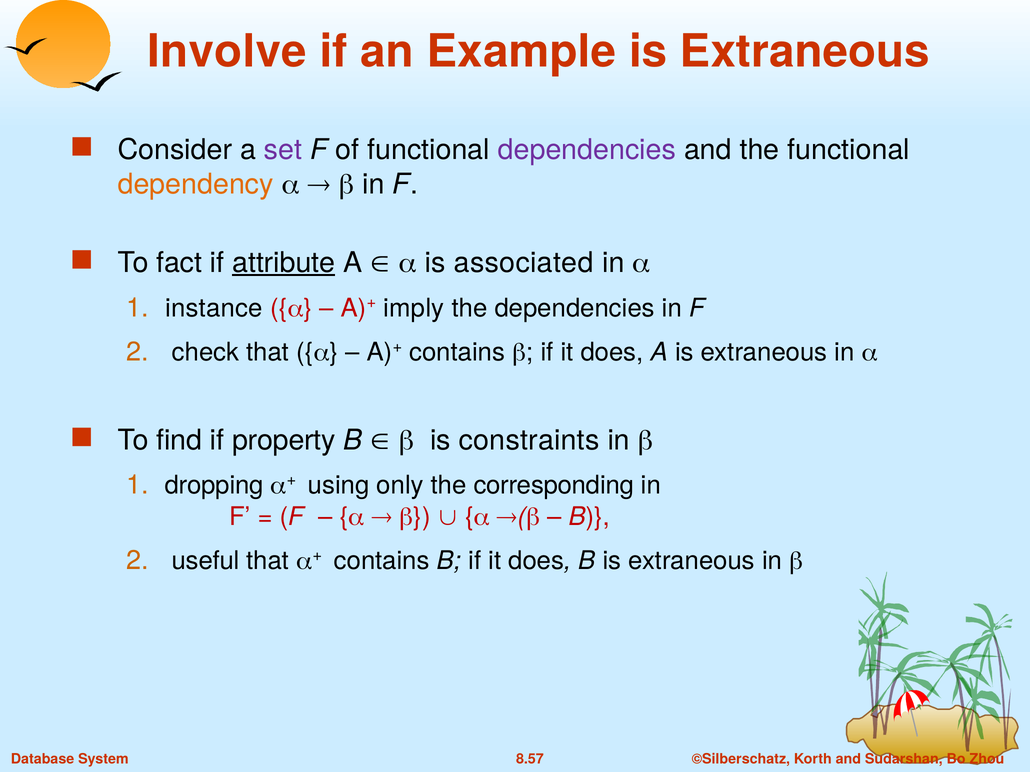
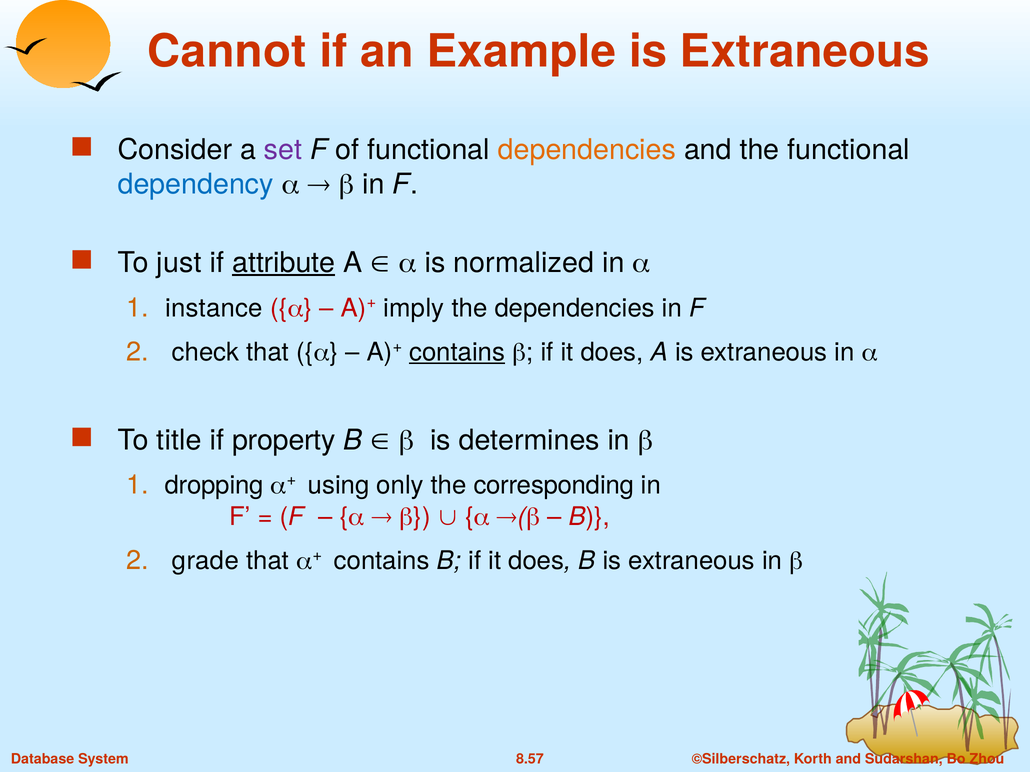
Involve: Involve -> Cannot
dependencies at (587, 150) colour: purple -> orange
dependency colour: orange -> blue
fact: fact -> just
associated: associated -> normalized
contains at (457, 353) underline: none -> present
find: find -> title
constraints: constraints -> determines
useful: useful -> grade
